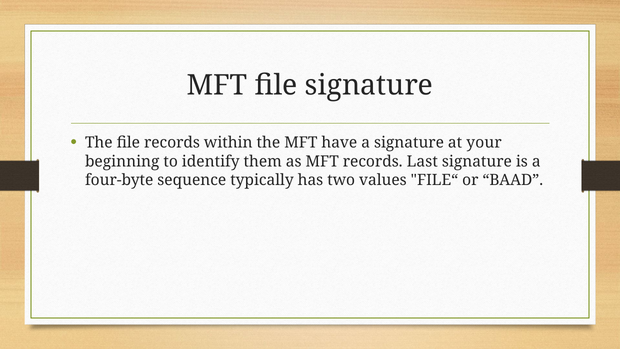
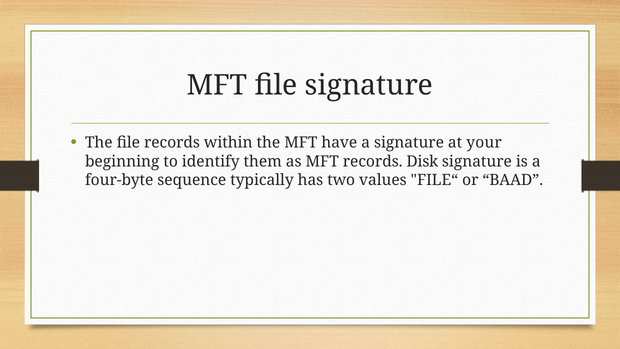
Last: Last -> Disk
